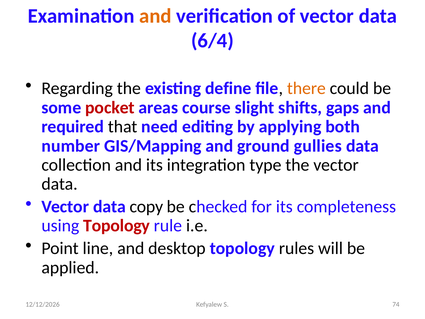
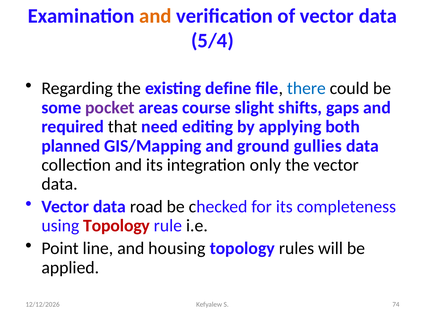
6/4: 6/4 -> 5/4
there colour: orange -> blue
pocket colour: red -> purple
number: number -> planned
type: type -> only
copy: copy -> road
desktop: desktop -> housing
